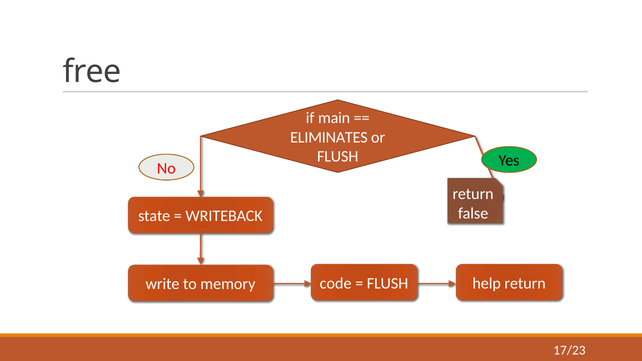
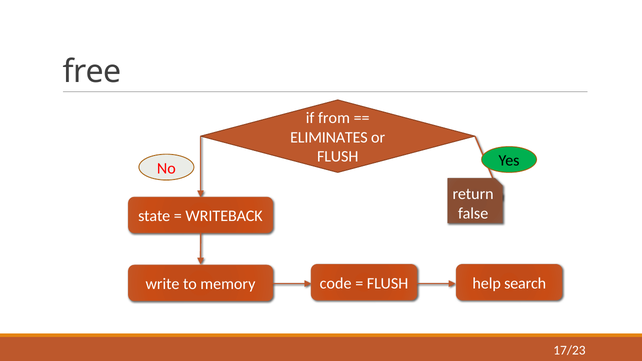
main: main -> from
help return: return -> search
